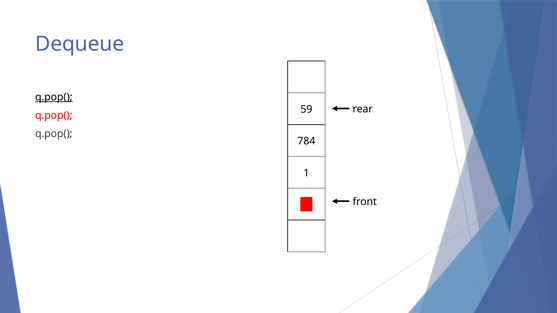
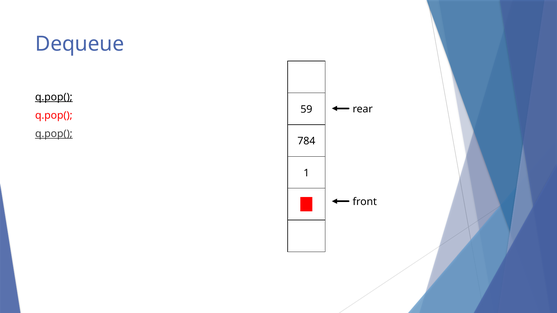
q.pop( at (54, 134) underline: none -> present
